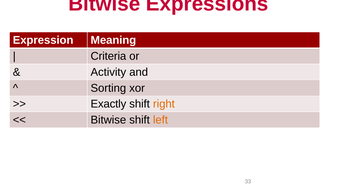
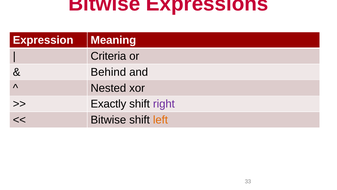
Activity: Activity -> Behind
Sorting: Sorting -> Nested
right colour: orange -> purple
